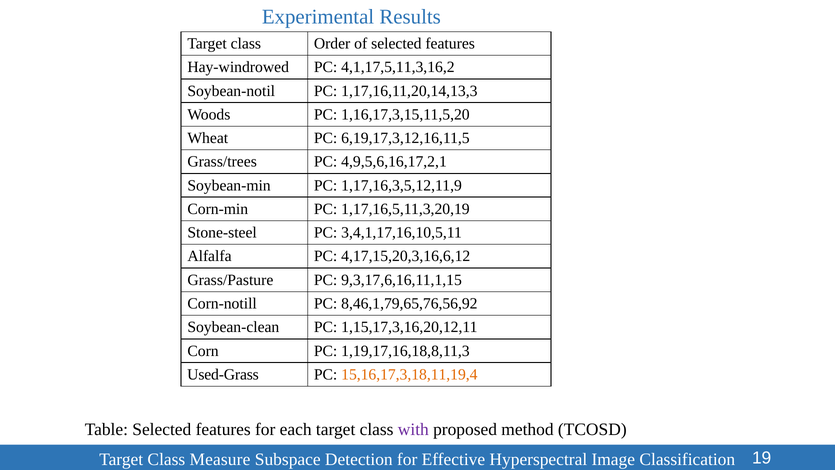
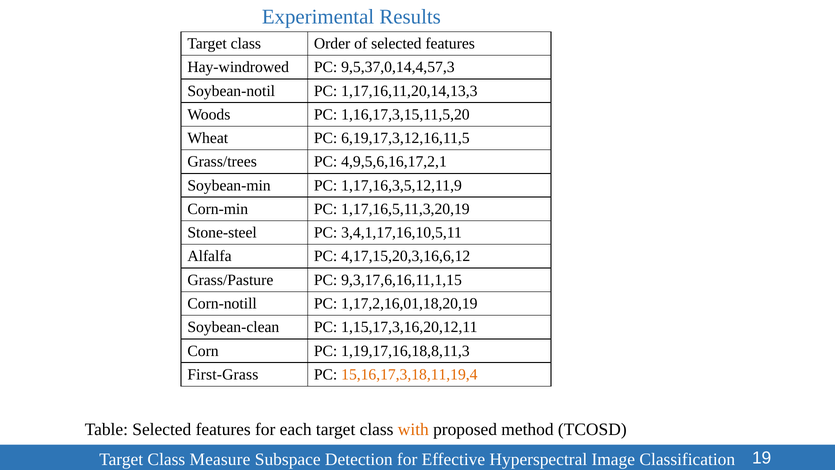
4,1,17,5,11,3,16,2: 4,1,17,5,11,3,16,2 -> 9,5,37,0,14,4,57,3
8,46,1,79,65,76,56,92: 8,46,1,79,65,76,56,92 -> 1,17,2,16,01,18,20,19
Used-Grass: Used-Grass -> First-Grass
with colour: purple -> orange
